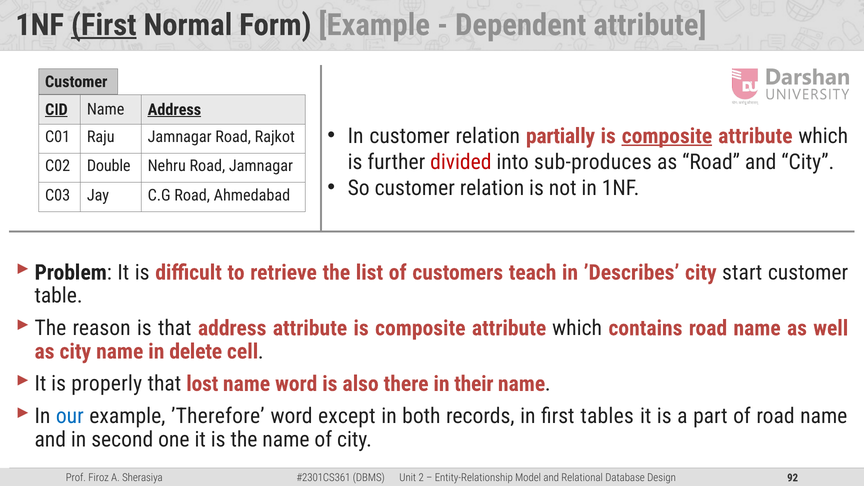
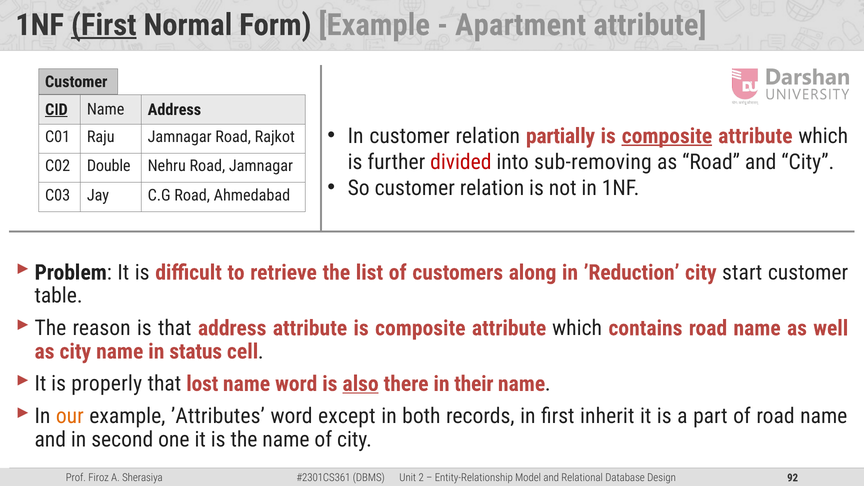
Dependent: Dependent -> Apartment
Address at (174, 110) underline: present -> none
sub-produces: sub-produces -> sub-removing
teach: teach -> along
’Describes: ’Describes -> ’Reduction
delete: delete -> status
also underline: none -> present
our colour: blue -> orange
’Therefore: ’Therefore -> ’Attributes
tables: tables -> inherit
